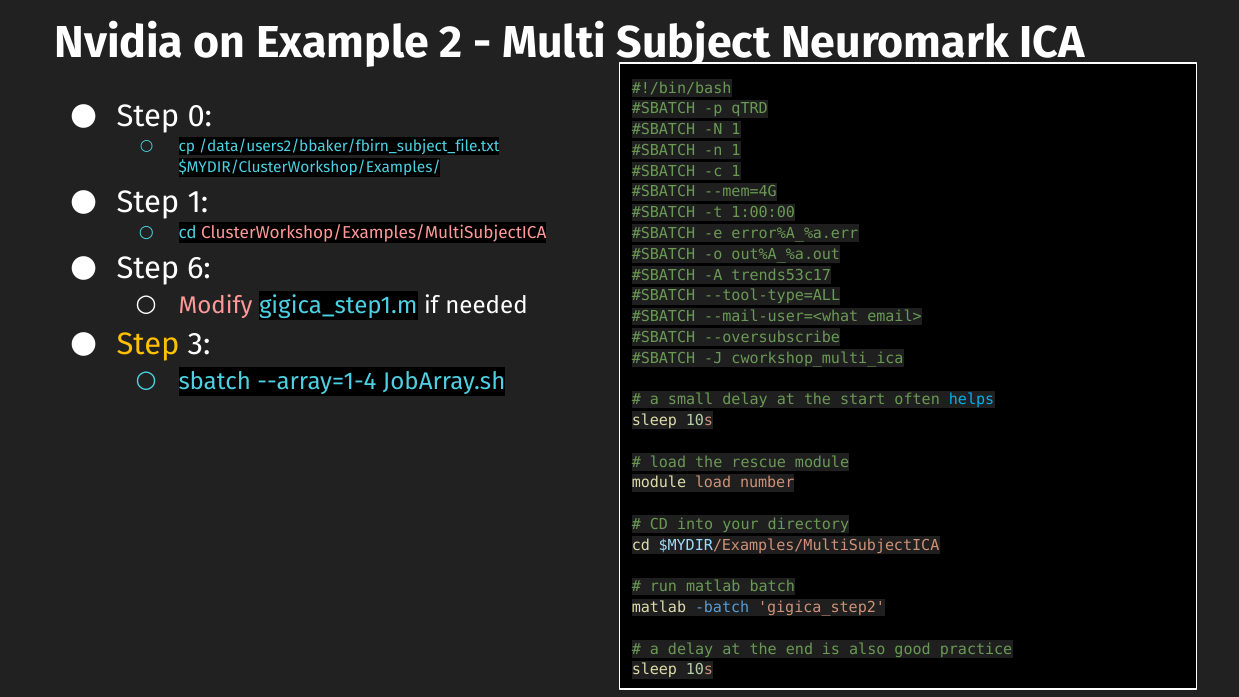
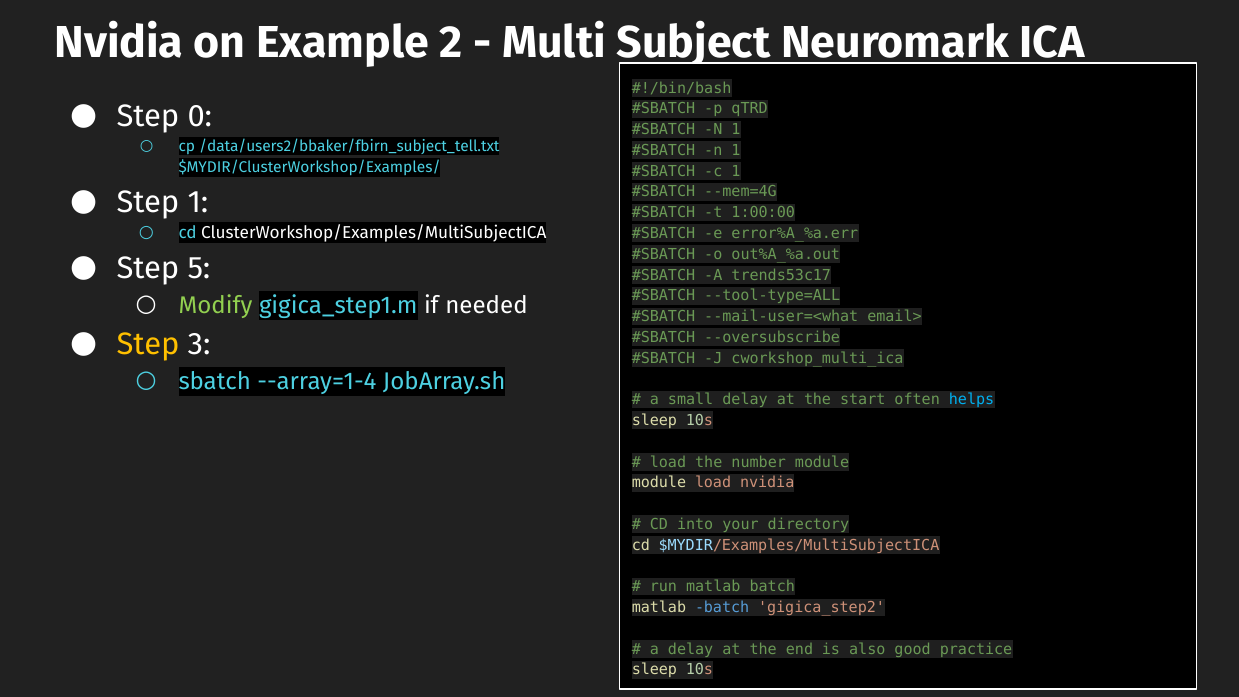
/data/users2/bbaker/fbirn_subject_file.txt: /data/users2/bbaker/fbirn_subject_file.txt -> /data/users2/bbaker/fbirn_subject_tell.txt
ClusterWorkshop/Examples/MultiSubjectICA colour: pink -> white
6: 6 -> 5
Modify colour: pink -> light green
rescue: rescue -> number
load number: number -> nvidia
